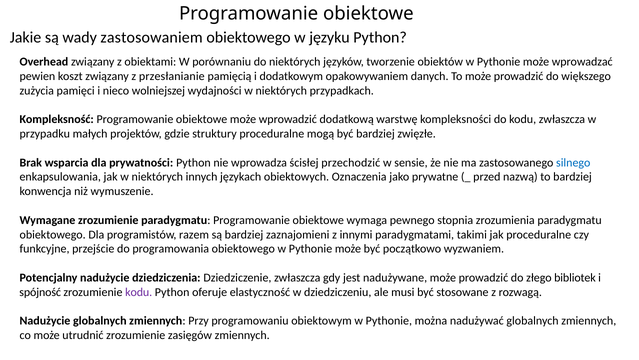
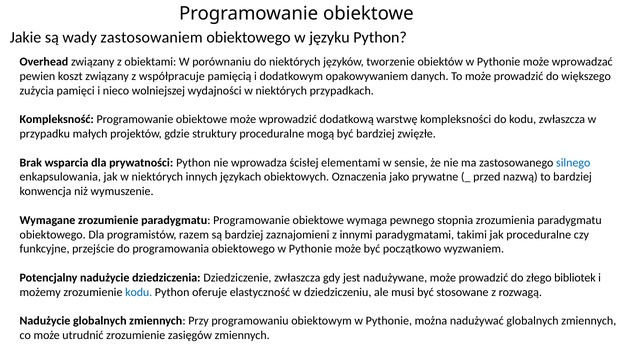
przesłanianie: przesłanianie -> współpracuje
przechodzić: przechodzić -> elementami
spójność: spójność -> możemy
kodu at (139, 292) colour: purple -> blue
